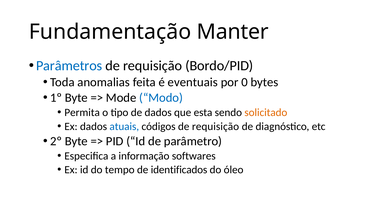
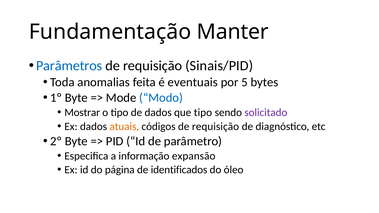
Bordo/PID: Bordo/PID -> Sinais/PID
0: 0 -> 5
Permita: Permita -> Mostrar
que esta: esta -> tipo
solicitado colour: orange -> purple
atuais colour: blue -> orange
softwares: softwares -> expansão
tempo: tempo -> página
